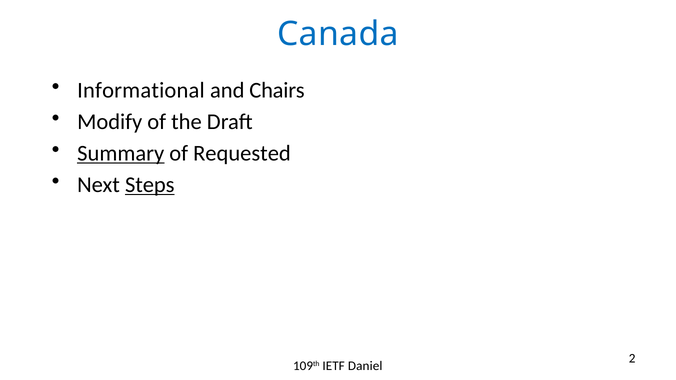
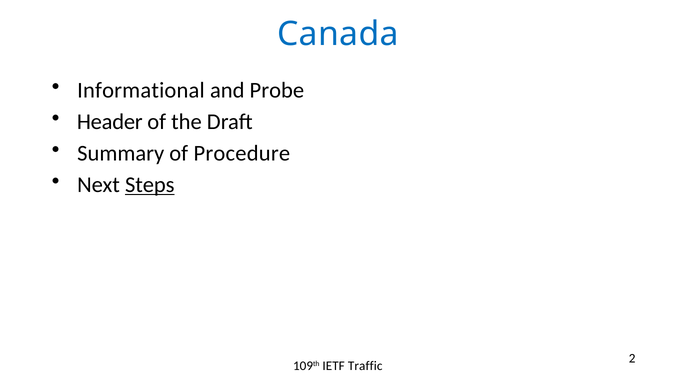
Chairs: Chairs -> Probe
Modify: Modify -> Header
Summary underline: present -> none
Requested: Requested -> Procedure
Daniel: Daniel -> Traffic
